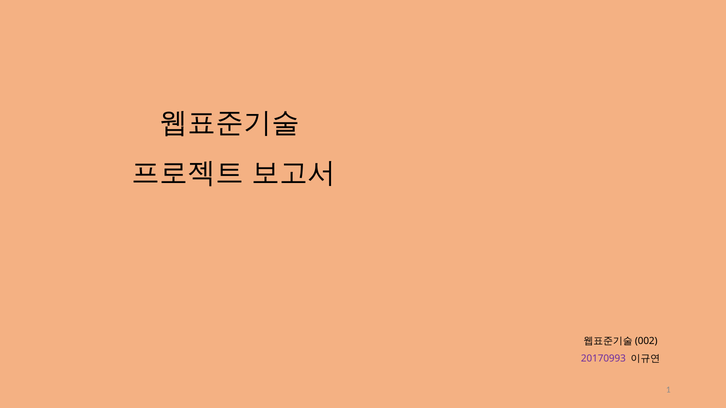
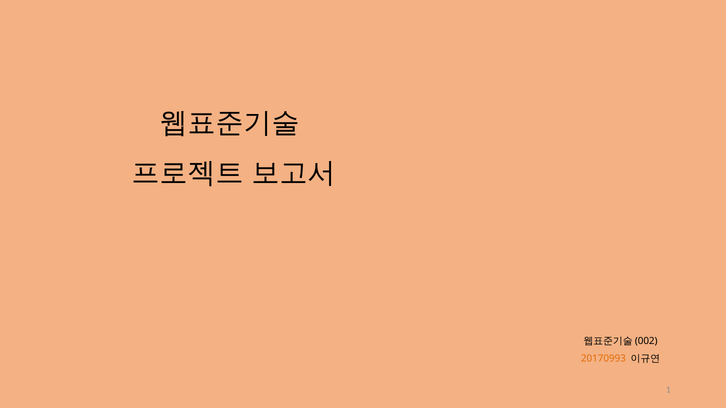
20170993 colour: purple -> orange
